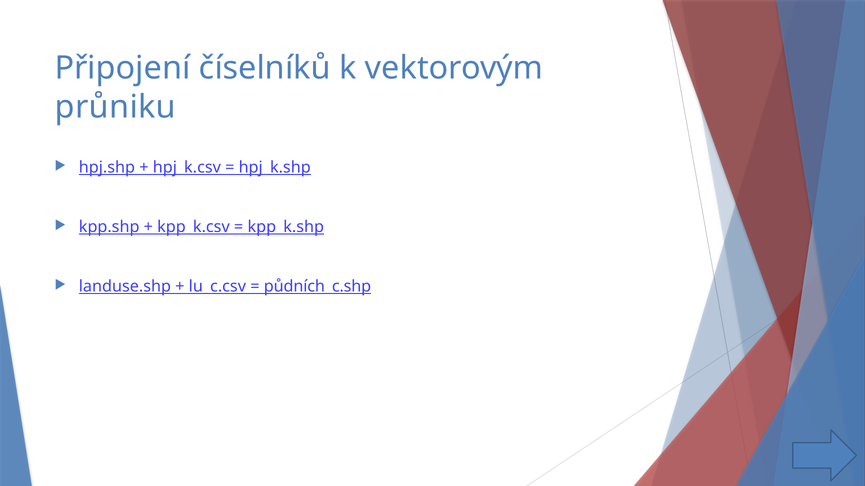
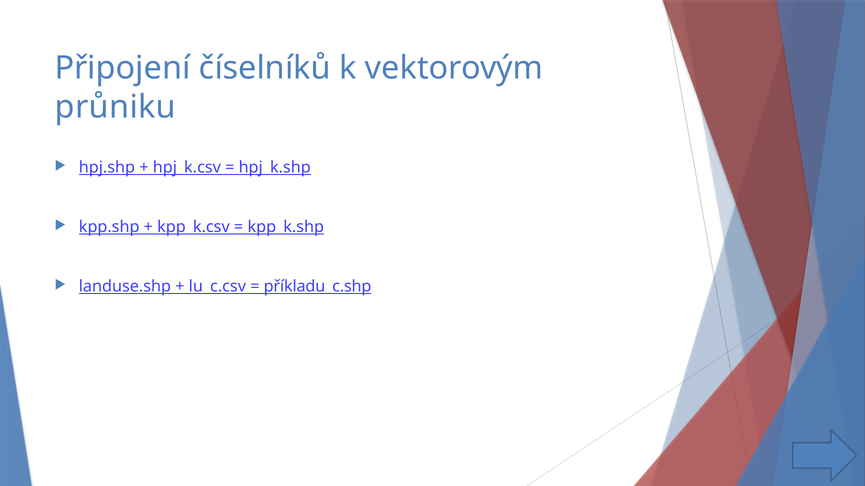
půdních_c.shp: půdních_c.shp -> příkladu_c.shp
